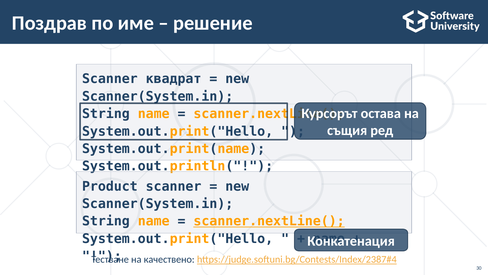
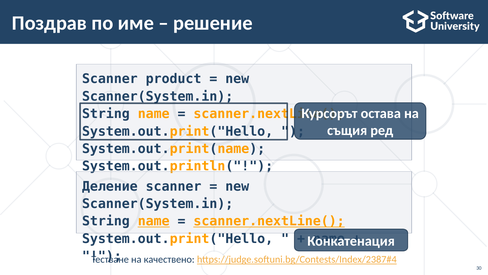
квадрат: квадрат -> product
Product: Product -> Деление
name at (154, 221) underline: none -> present
